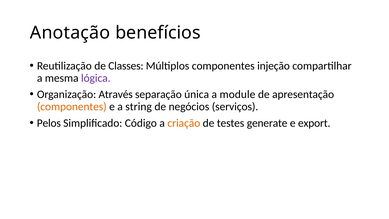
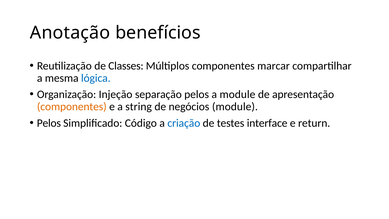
injeção: injeção -> marcar
lógica colour: purple -> blue
Através: Através -> Injeção
separação única: única -> pelos
negócios serviços: serviços -> module
criação colour: orange -> blue
generate: generate -> interface
export: export -> return
